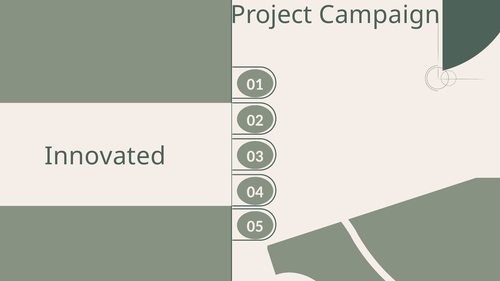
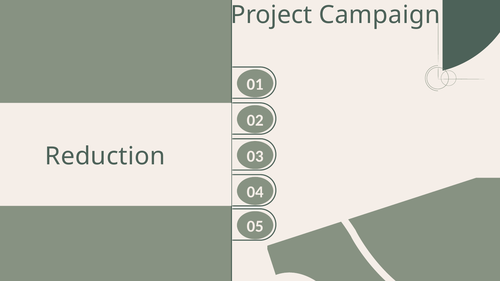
Innovated: Innovated -> Reduction
